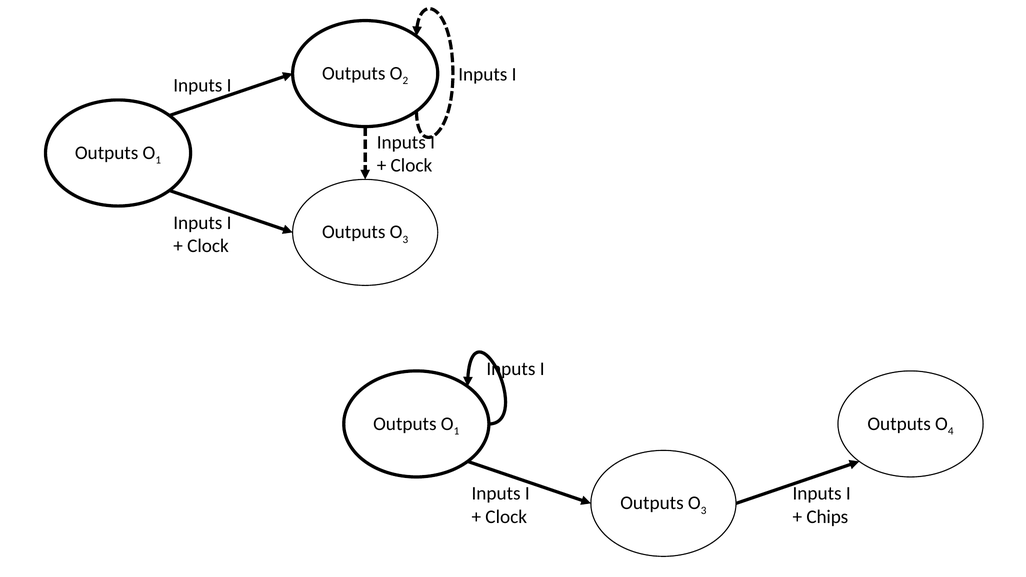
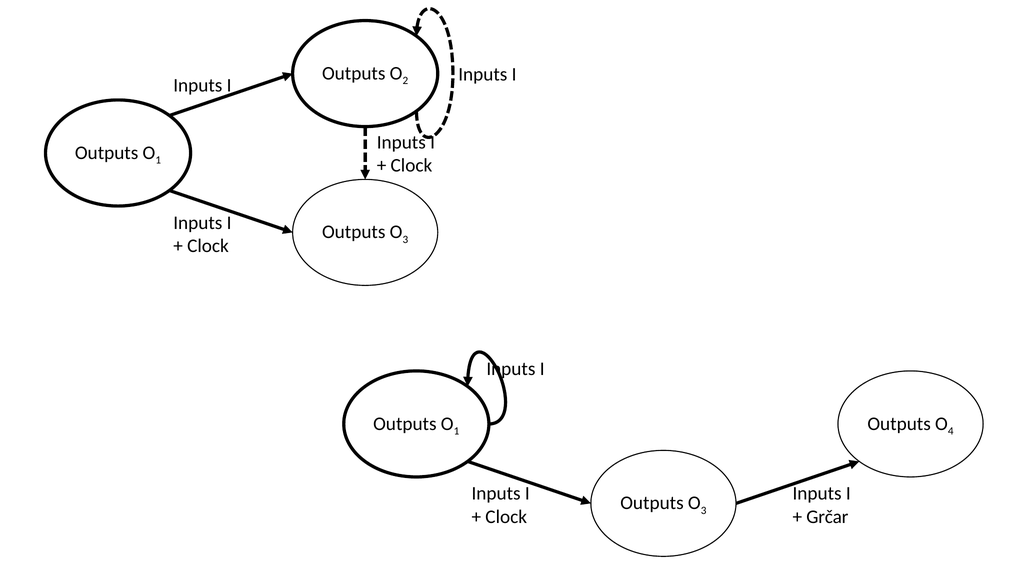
Chips: Chips -> Grčar
